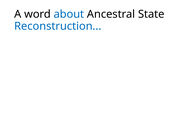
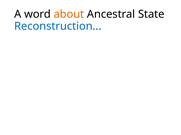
about colour: blue -> orange
